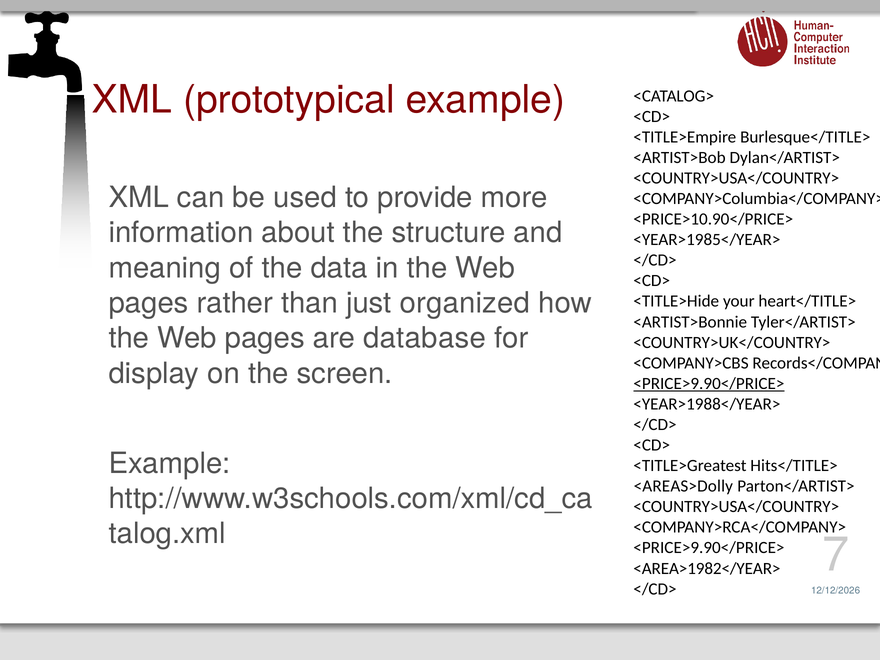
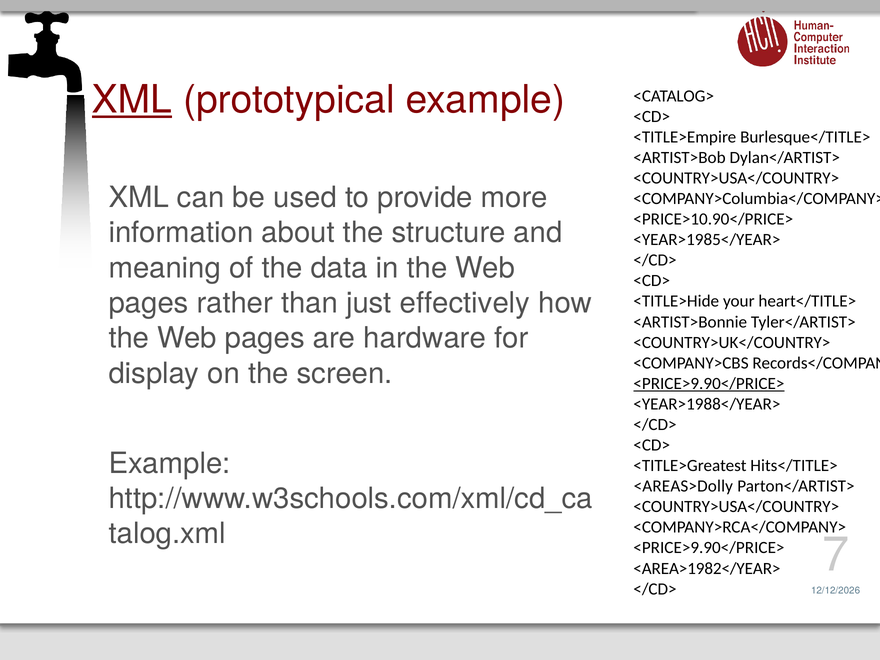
XML at (132, 100) underline: none -> present
organized: organized -> effectively
database: database -> hardware
